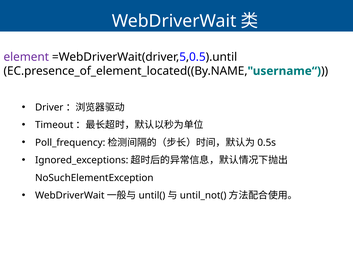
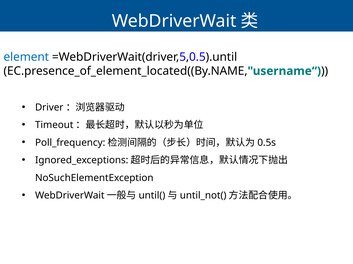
element colour: purple -> blue
